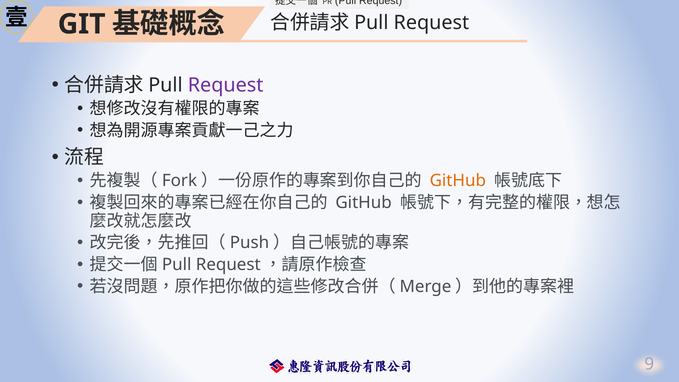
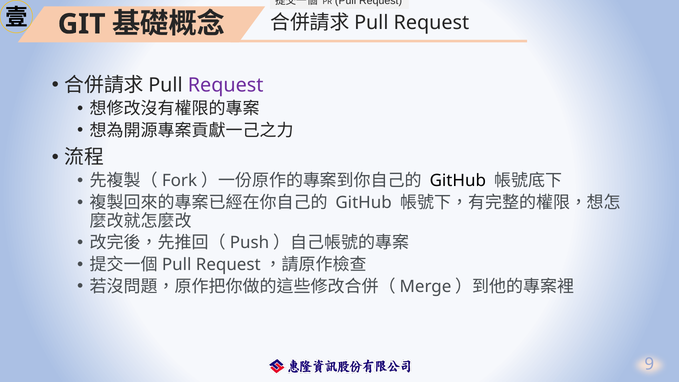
GitHub at (458, 181) colour: orange -> black
